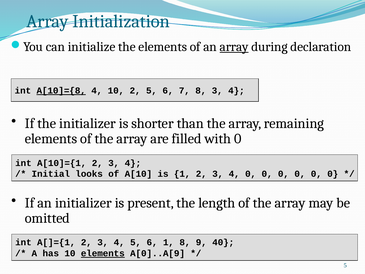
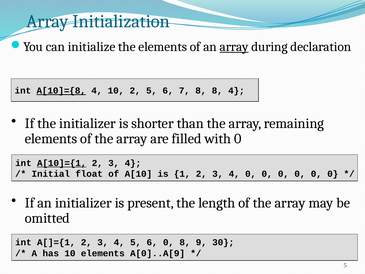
8 3: 3 -> 8
A[10]={1 underline: none -> present
looks: looks -> float
6 1: 1 -> 0
40: 40 -> 30
elements at (103, 253) underline: present -> none
